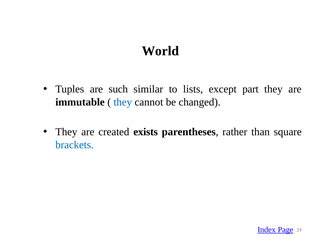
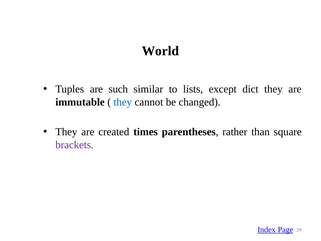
part: part -> dict
exists: exists -> times
brackets colour: blue -> purple
